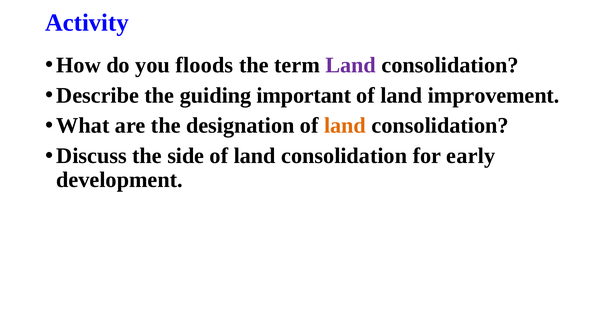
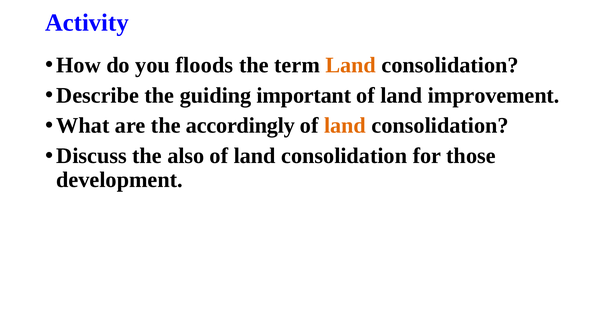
Land at (351, 65) colour: purple -> orange
designation: designation -> accordingly
side: side -> also
early: early -> those
